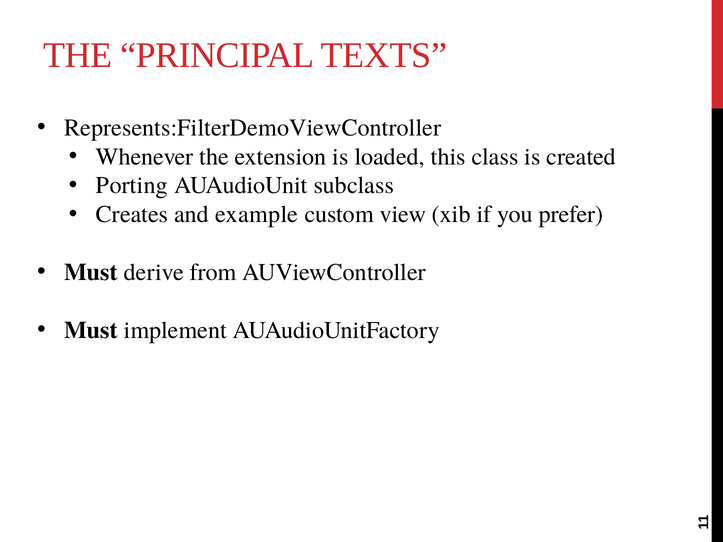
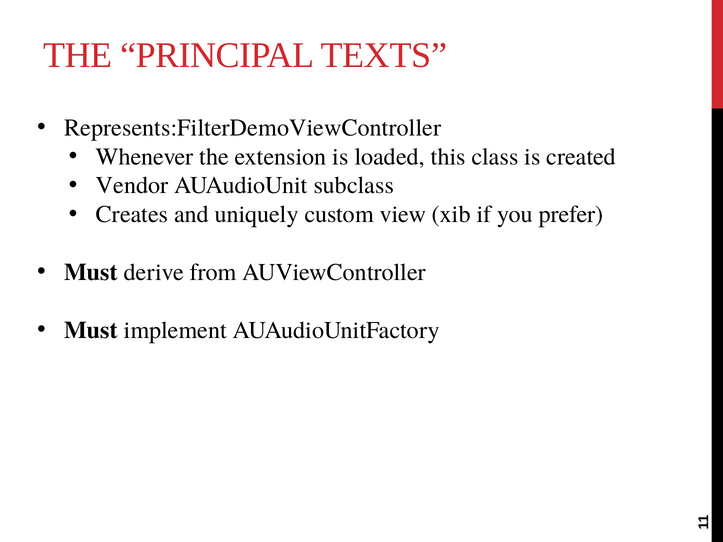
Porting: Porting -> Vendor
example: example -> uniquely
